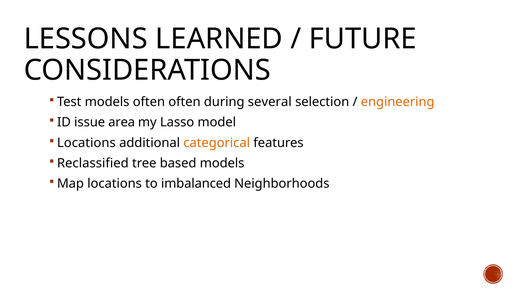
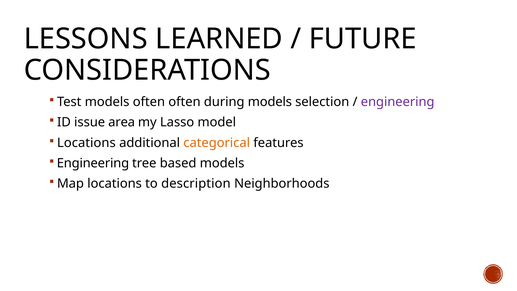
during several: several -> models
engineering at (398, 102) colour: orange -> purple
Reclassified at (93, 163): Reclassified -> Engineering
imbalanced: imbalanced -> description
